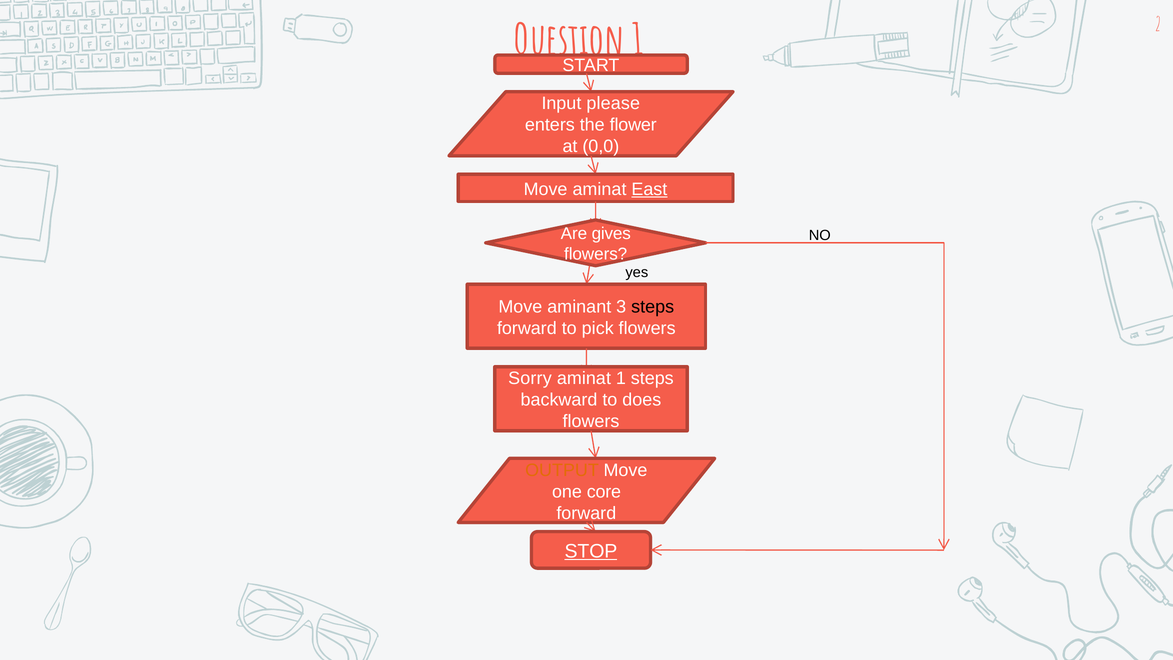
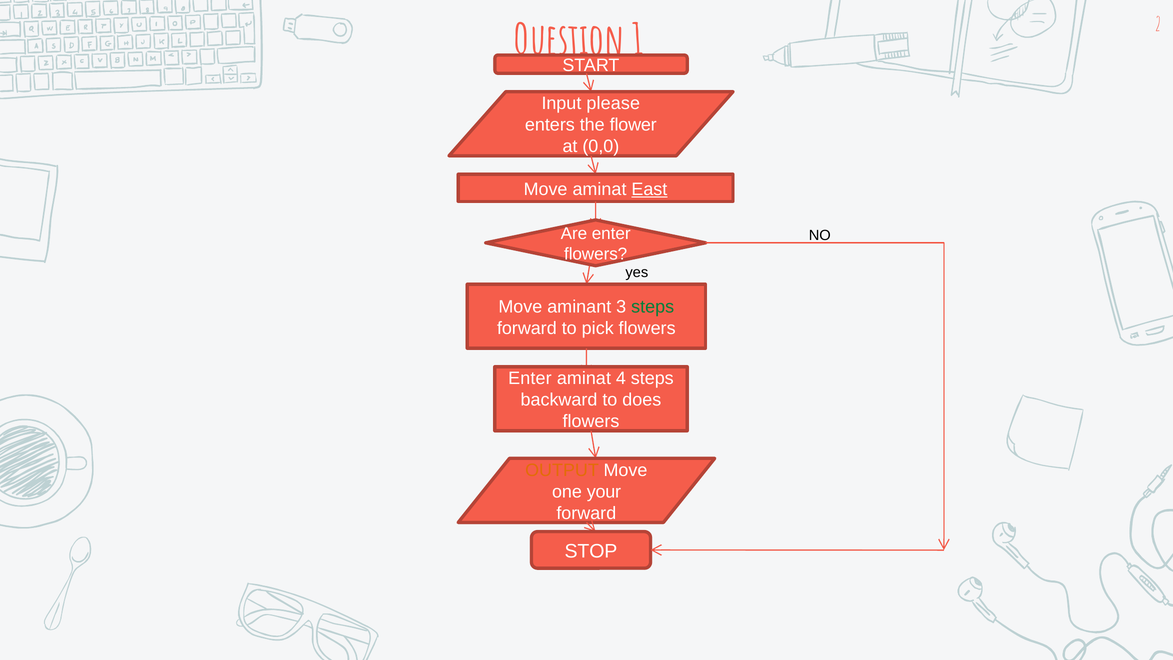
Are gives: gives -> enter
steps at (653, 307) colour: black -> green
Sorry at (530, 378): Sorry -> Enter
aminat 1: 1 -> 4
core: core -> your
STOP underline: present -> none
